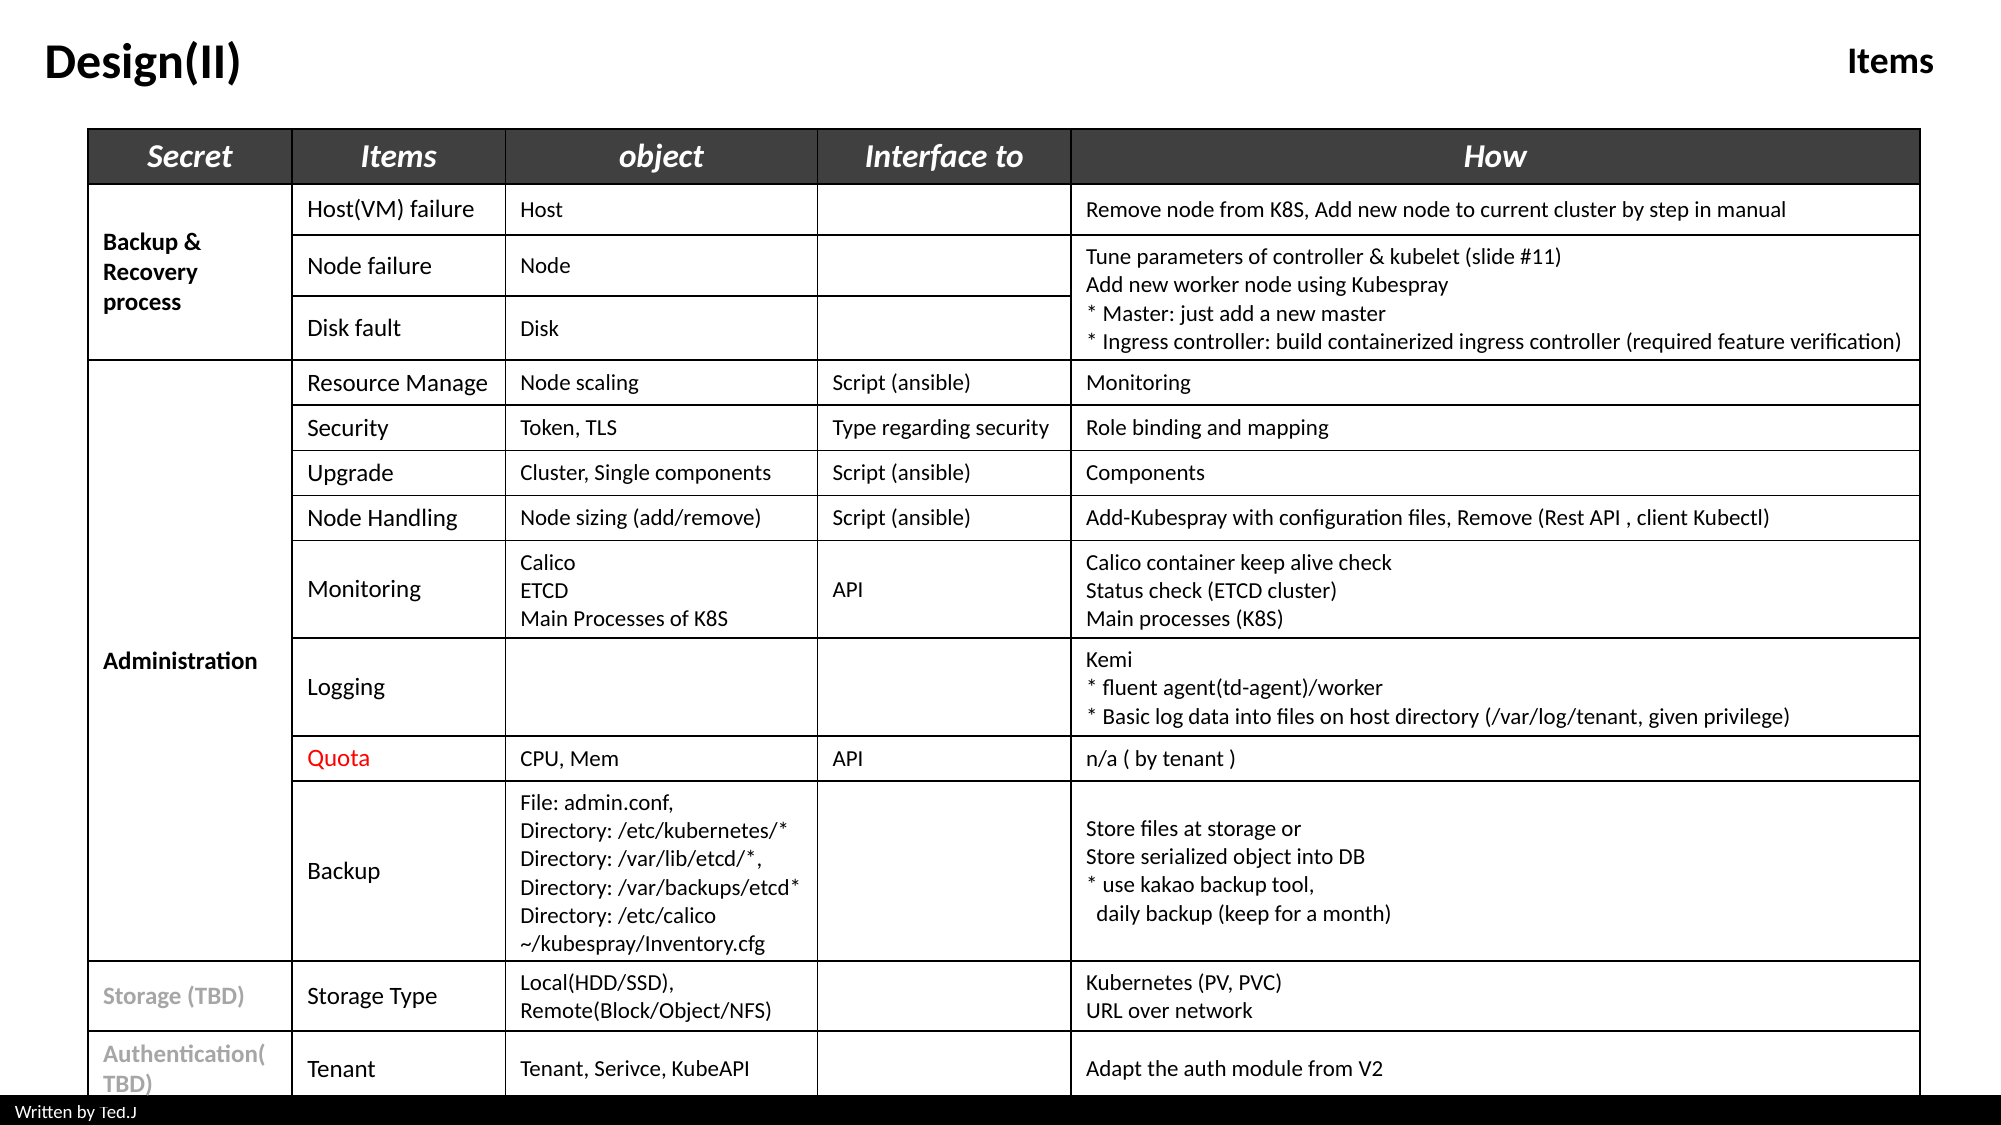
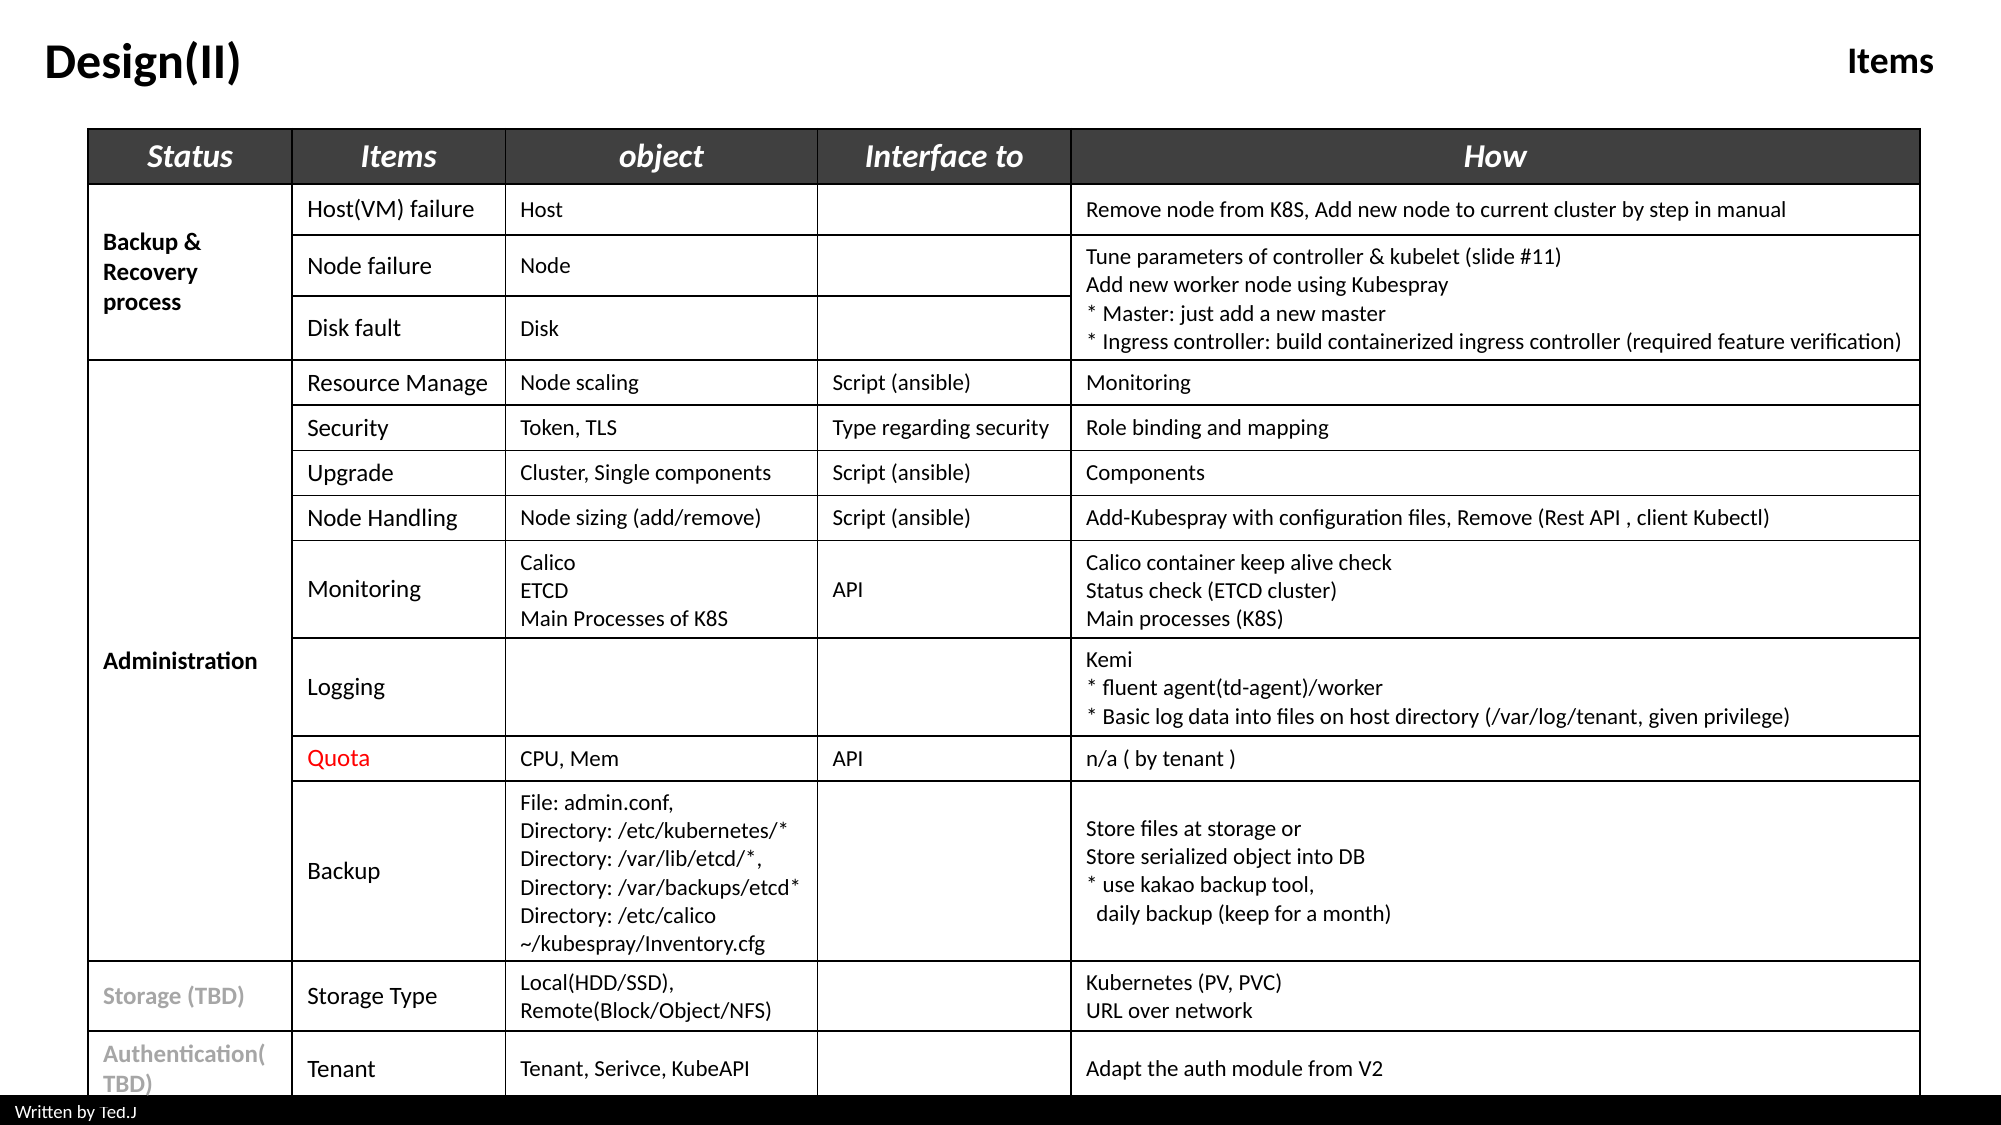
Secret at (190, 157): Secret -> Status
